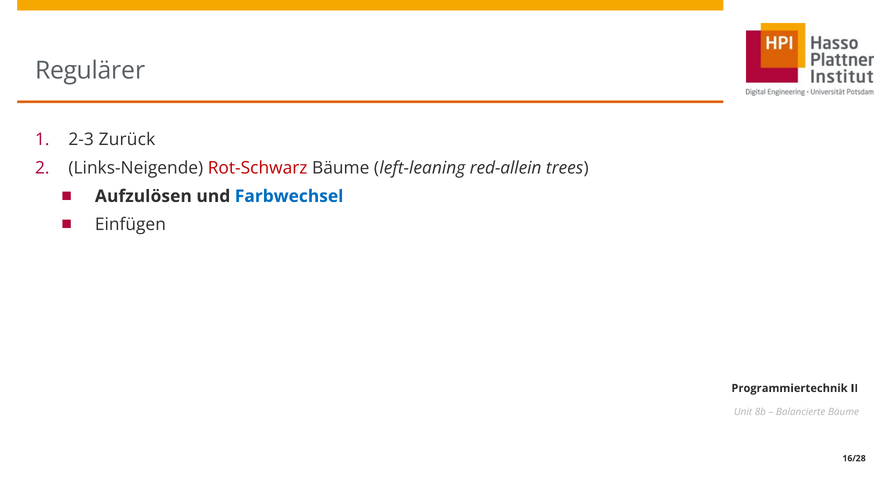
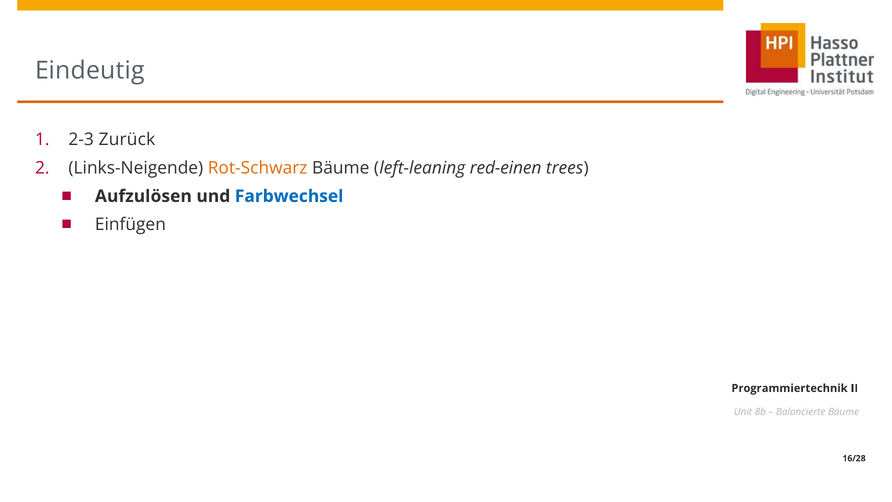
Regulärer: Regulärer -> Eindeutig
Rot-Schwarz colour: red -> orange
red-allein: red-allein -> red-einen
